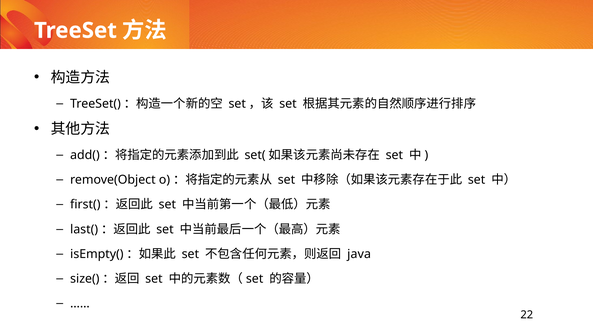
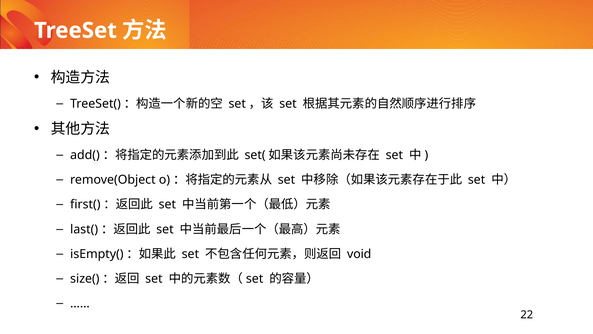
java: java -> void
